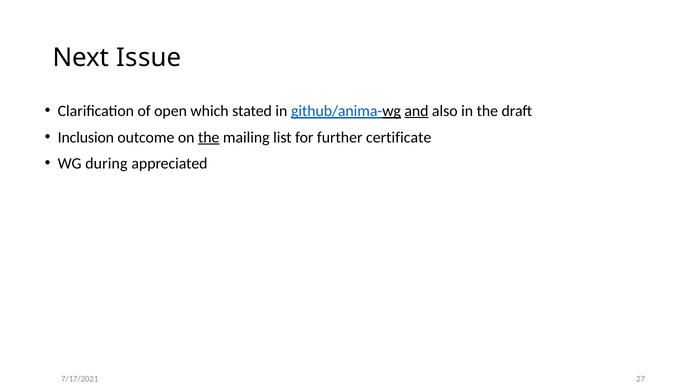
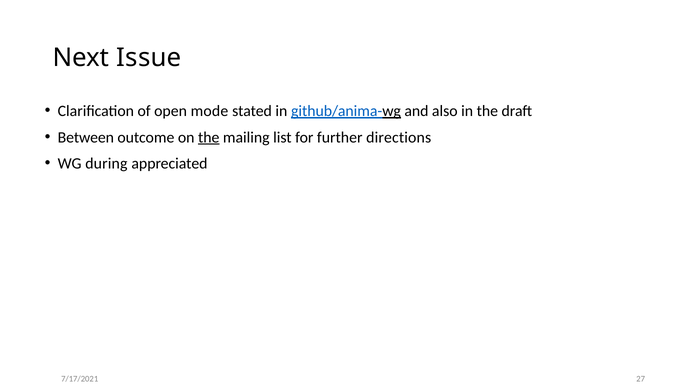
which: which -> mode
and underline: present -> none
Inclusion: Inclusion -> Between
certificate: certificate -> directions
